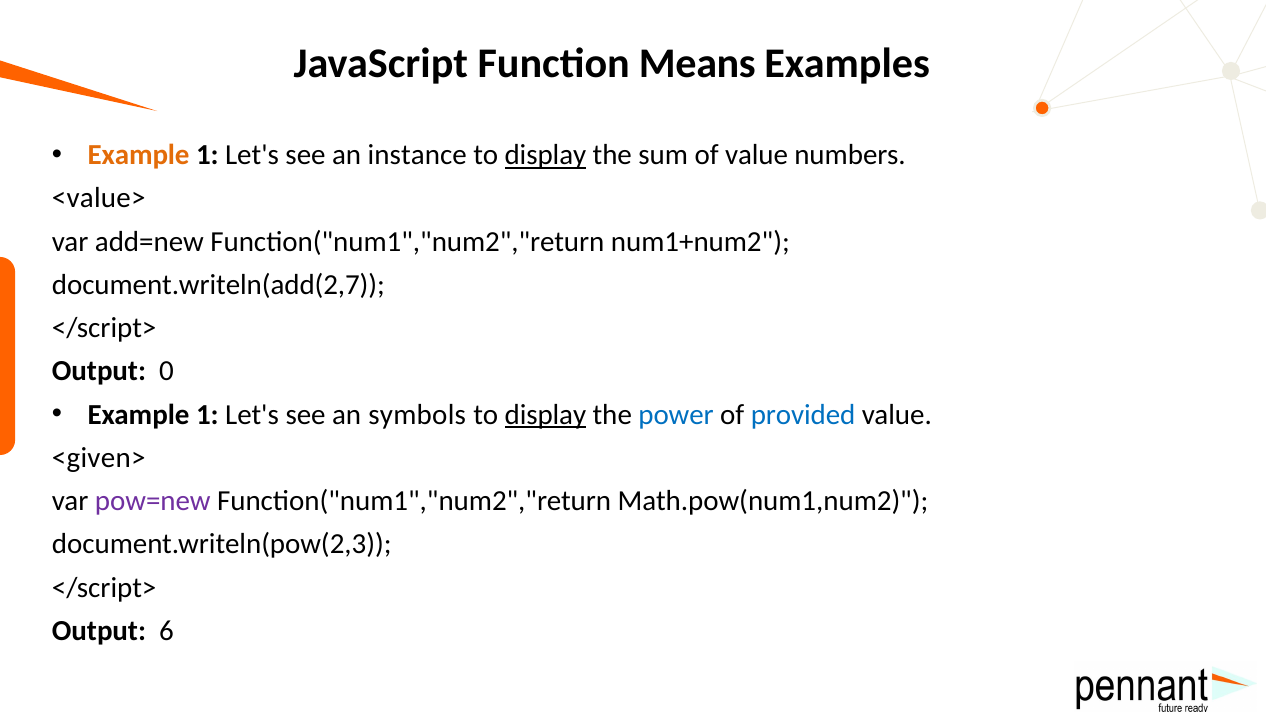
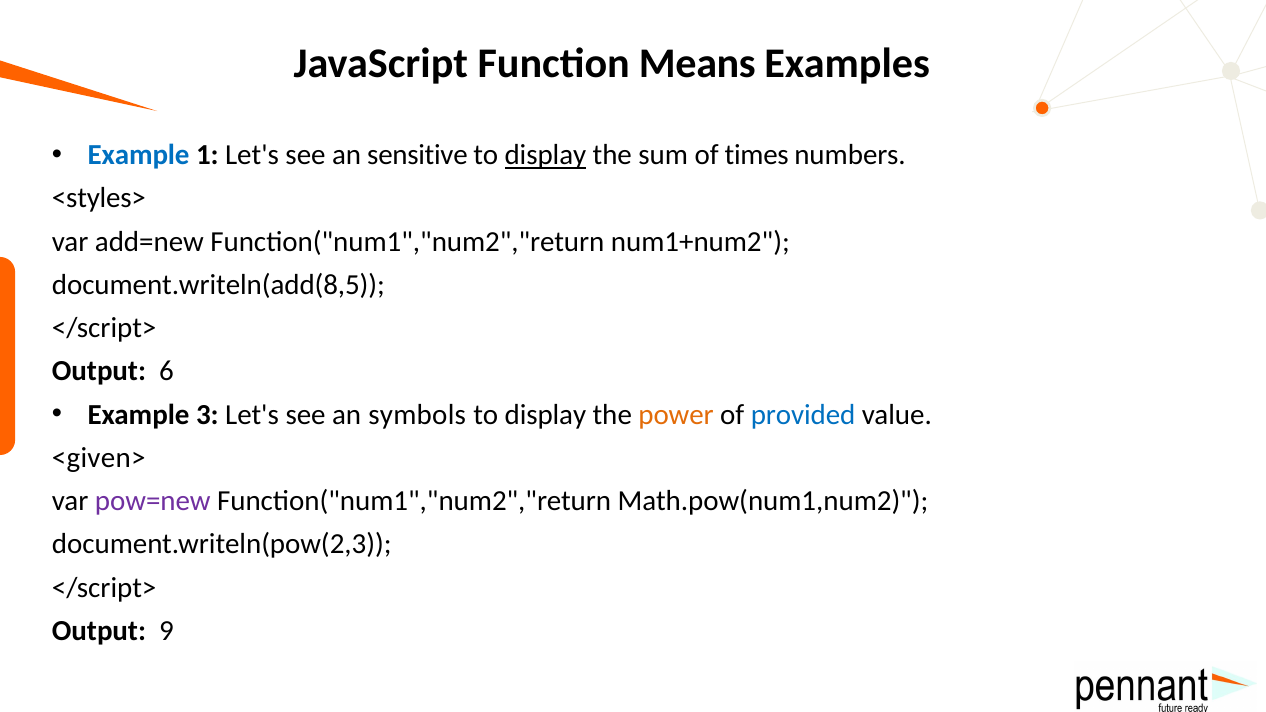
Example at (139, 155) colour: orange -> blue
instance: instance -> sensitive
of value: value -> times
<value>: <value> -> <styles>
document.writeln(add(2,7: document.writeln(add(2,7 -> document.writeln(add(8,5
0: 0 -> 6
1 at (207, 415): 1 -> 3
display at (545, 415) underline: present -> none
power colour: blue -> orange
6: 6 -> 9
